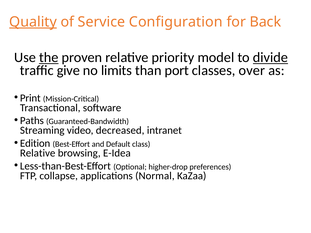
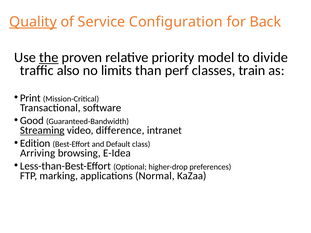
divide underline: present -> none
give: give -> also
port: port -> perf
over: over -> train
Paths: Paths -> Good
Streaming underline: none -> present
decreased: decreased -> difference
Relative at (38, 153): Relative -> Arriving
collapse: collapse -> marking
